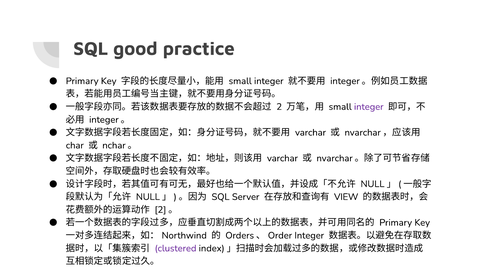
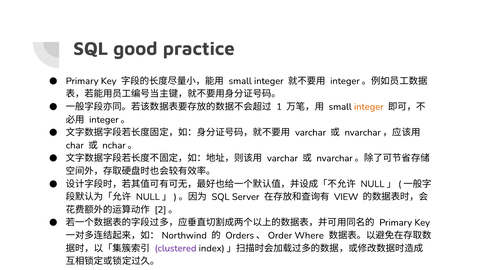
2: 2 -> 1
integer at (369, 107) colour: purple -> orange
Orders、Order Integer: Integer -> Where
